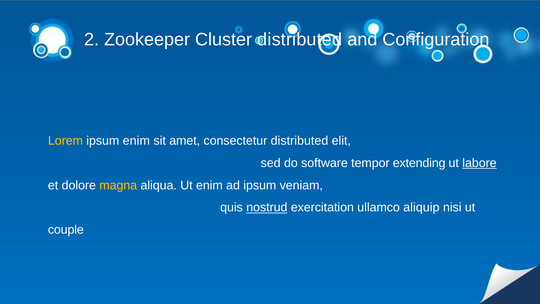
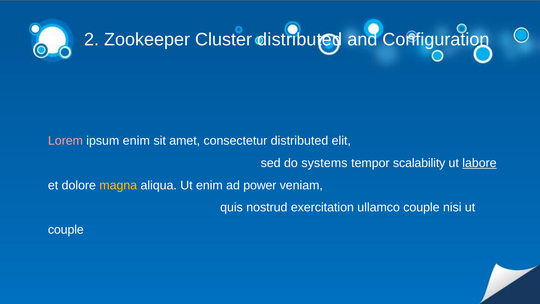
Lorem colour: yellow -> pink
software: software -> systems
extending: extending -> scalability
ad ipsum: ipsum -> power
nostrud underline: present -> none
ullamco aliquip: aliquip -> couple
